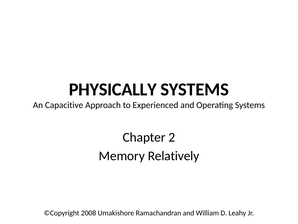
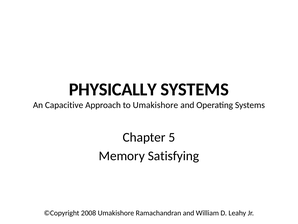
to Experienced: Experienced -> Umakishore
2: 2 -> 5
Relatively: Relatively -> Satisfying
